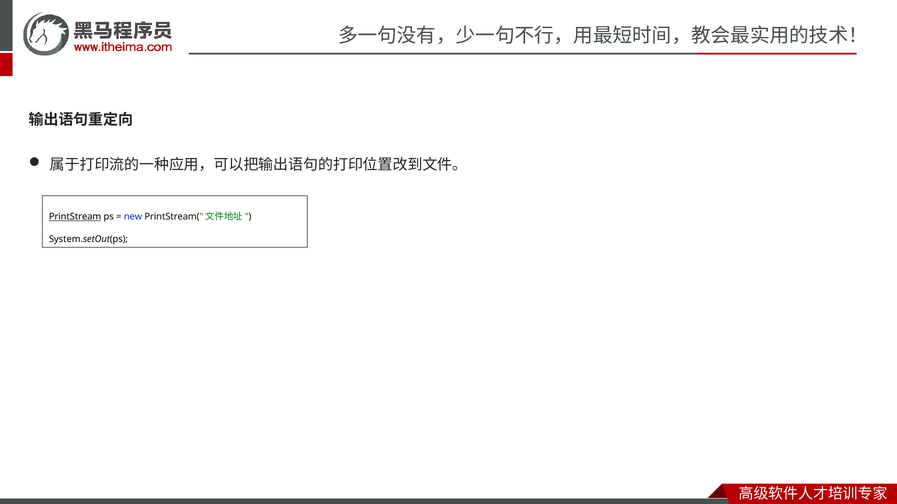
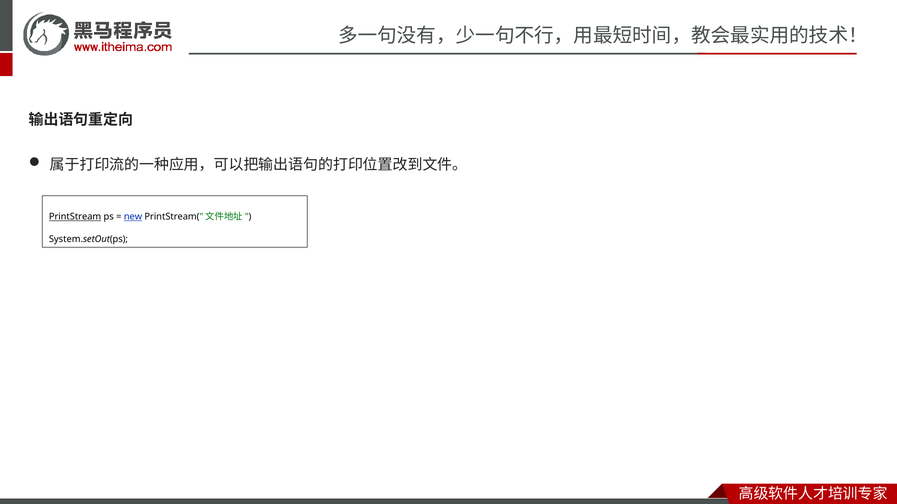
new underline: none -> present
